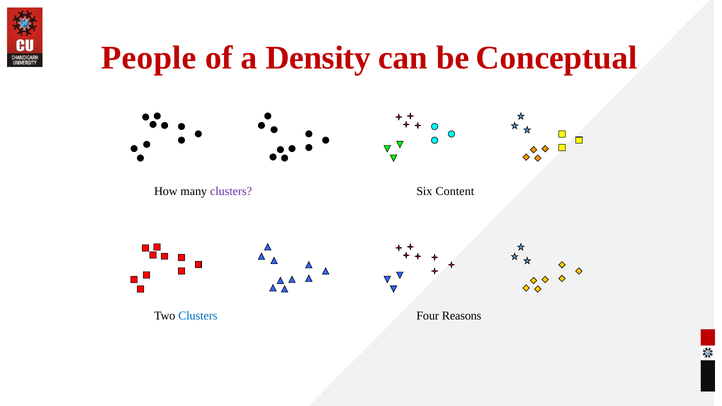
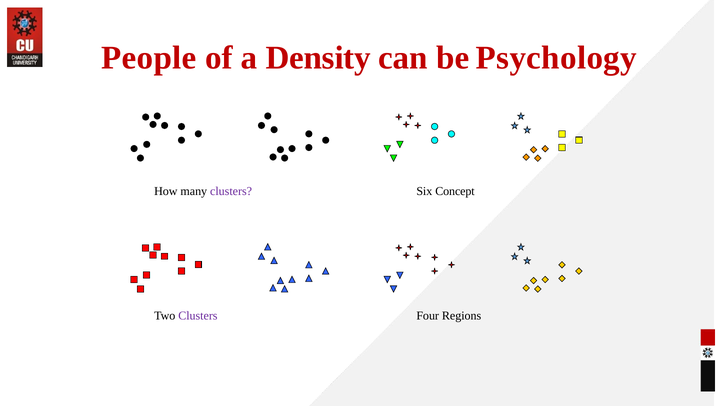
Conceptual: Conceptual -> Psychology
Content: Content -> Concept
Clusters at (198, 316) colour: blue -> purple
Reasons: Reasons -> Regions
